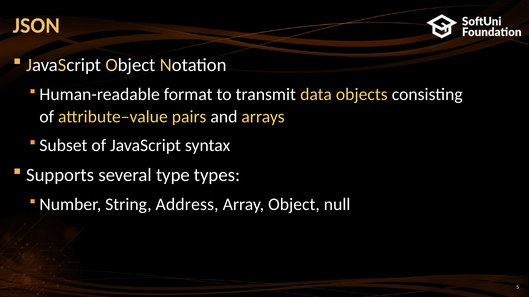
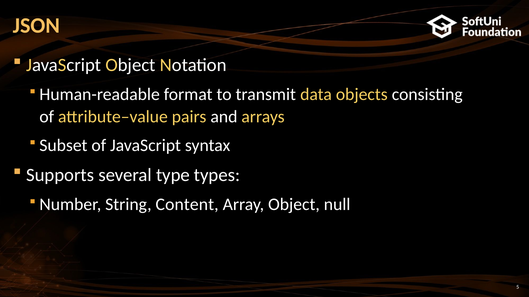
Address: Address -> Content
